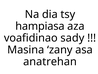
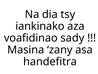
hampiasa: hampiasa -> iankinako
anatrehan: anatrehan -> handefitra
